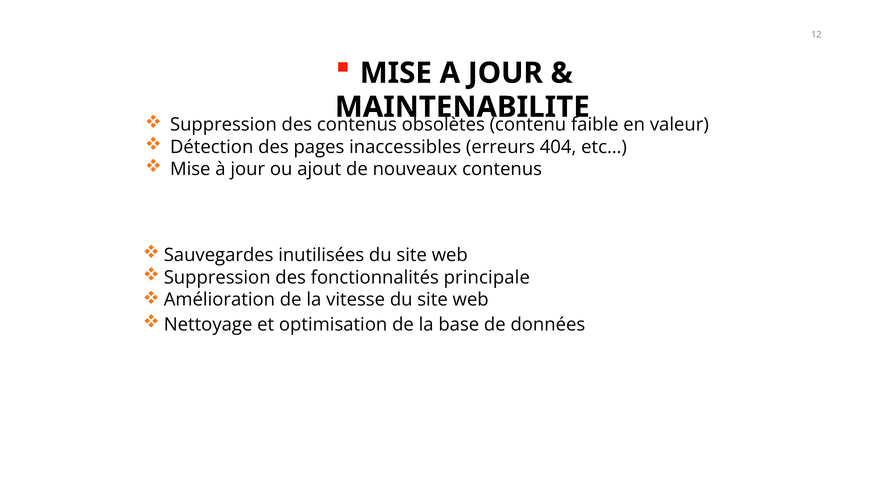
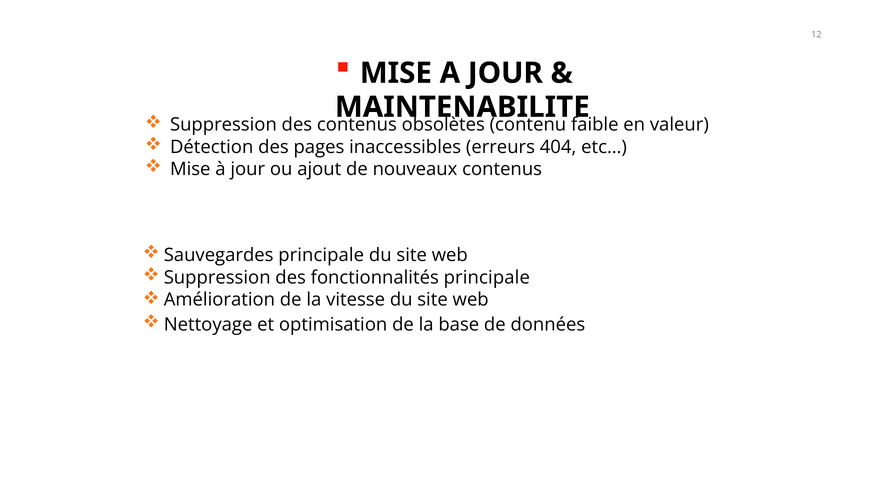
Sauvegardes inutilisées: inutilisées -> principale
